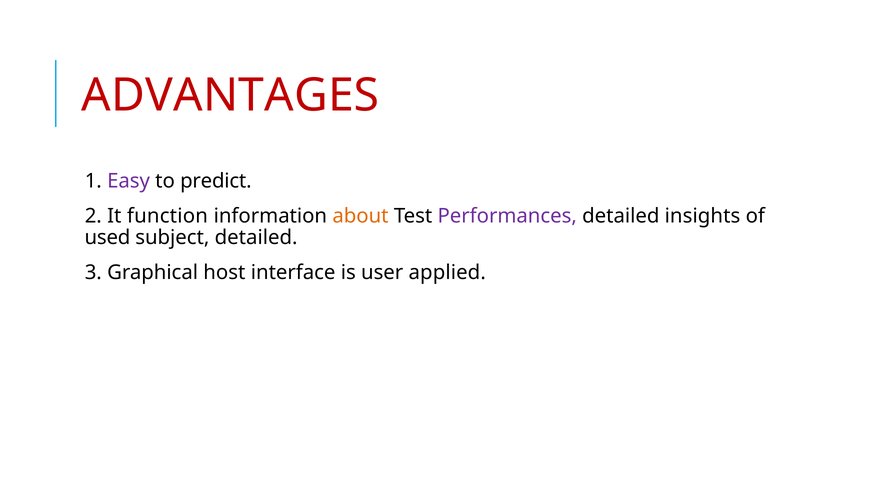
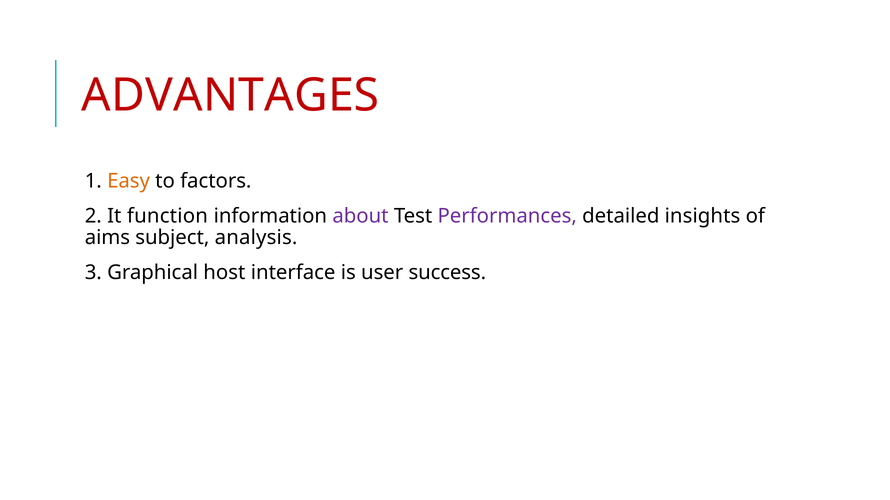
Easy colour: purple -> orange
predict: predict -> factors
about colour: orange -> purple
used: used -> aims
subject detailed: detailed -> analysis
applied: applied -> success
